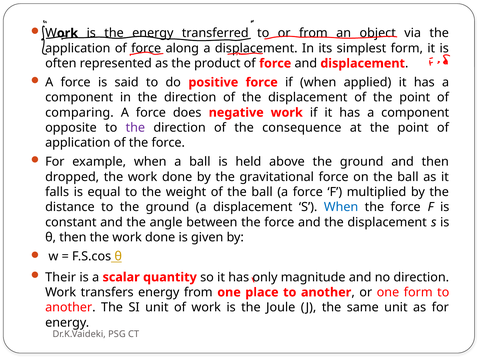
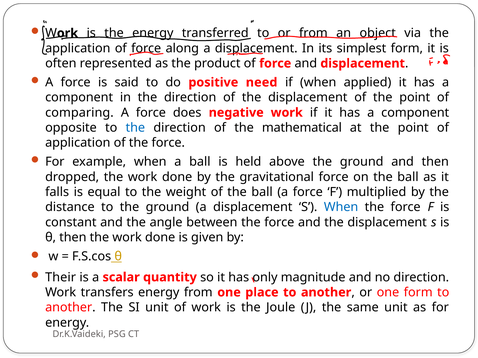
positive force: force -> need
the at (135, 128) colour: purple -> blue
consequence: consequence -> mathematical
